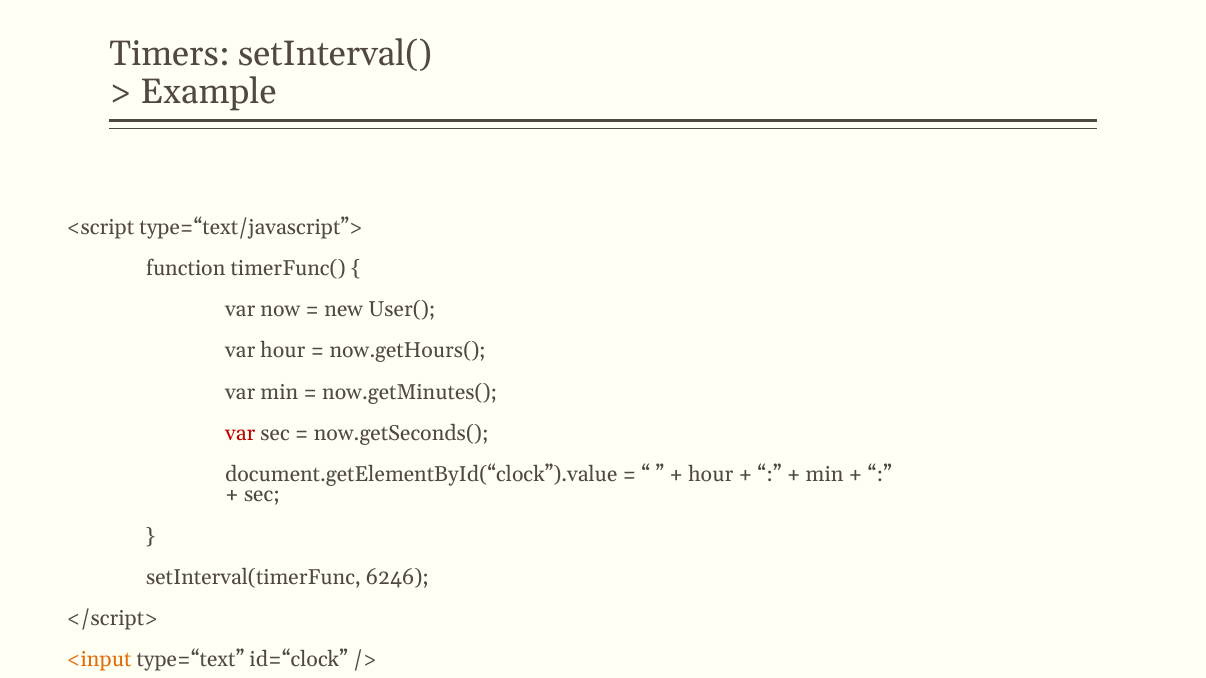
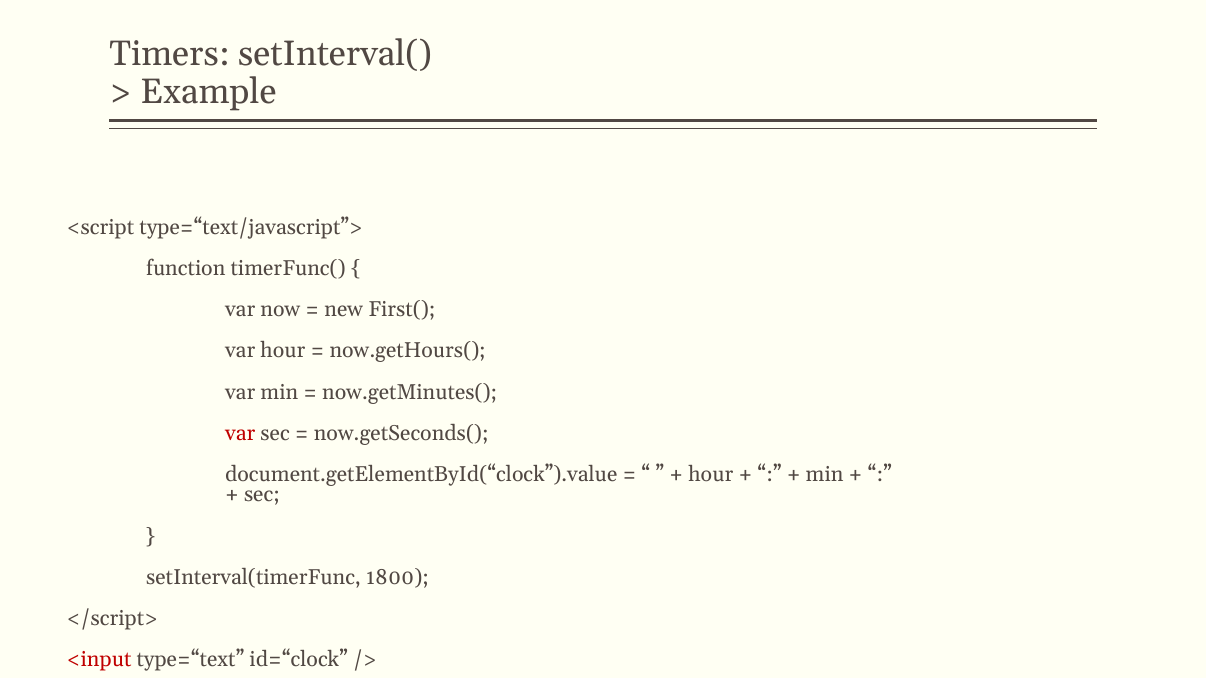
User(: User( -> First(
6246: 6246 -> 1800
<input colour: orange -> red
